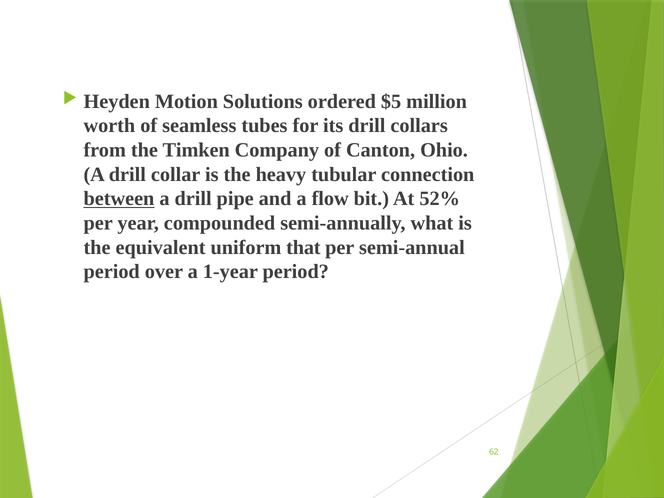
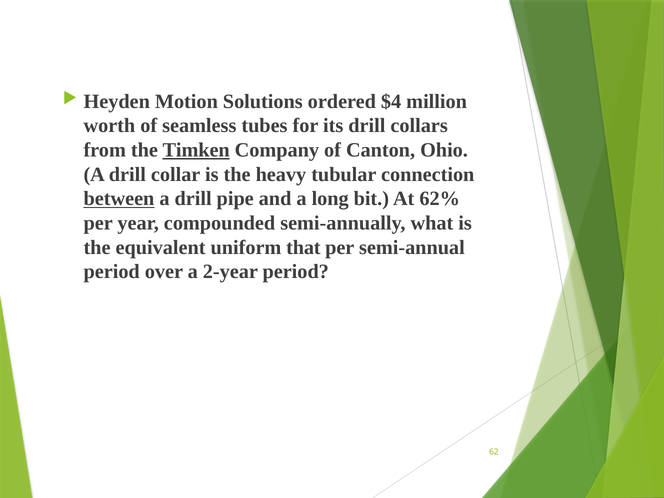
$5: $5 -> $4
Timken underline: none -> present
flow: flow -> long
52%: 52% -> 62%
1-year: 1-year -> 2-year
